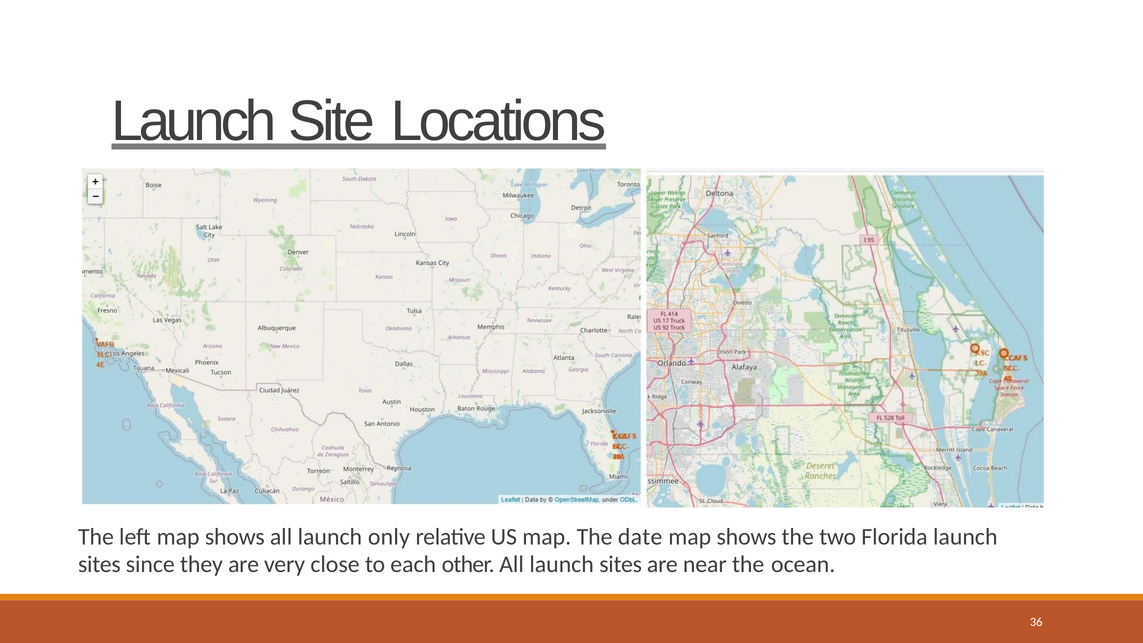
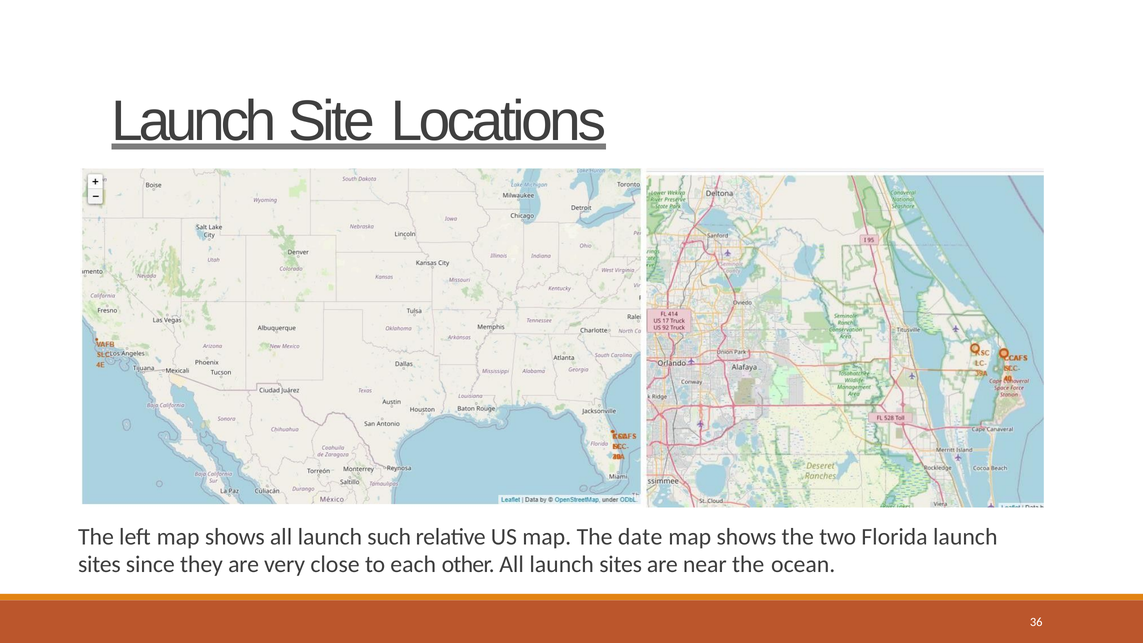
only: only -> such
